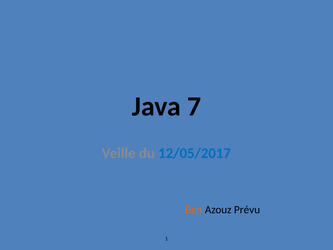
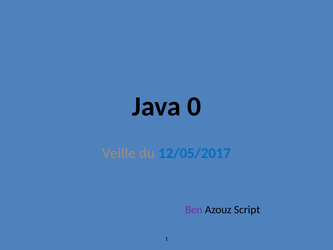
7: 7 -> 0
Ben colour: orange -> purple
Prévu: Prévu -> Script
